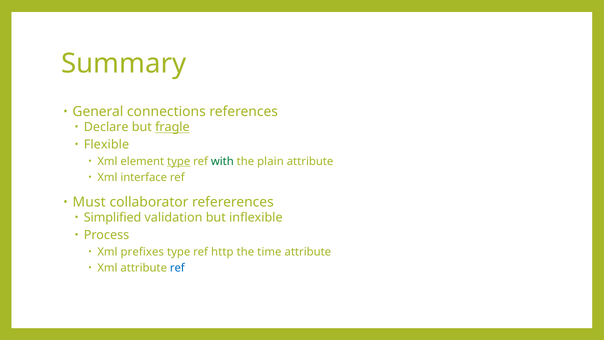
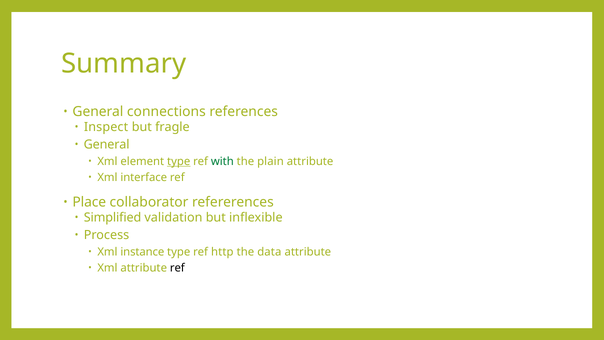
Declare: Declare -> Inspect
fragle underline: present -> none
Flexible at (106, 145): Flexible -> General
Must: Must -> Place
prefixes: prefixes -> instance
time: time -> data
ref at (177, 268) colour: blue -> black
